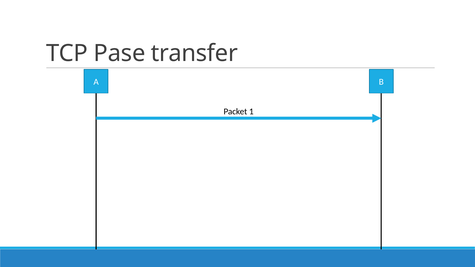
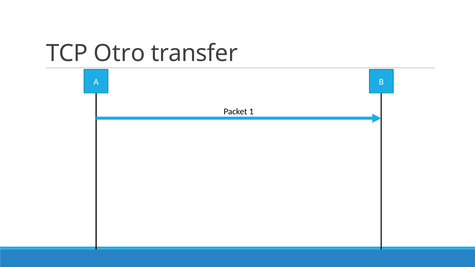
Pase: Pase -> Otro
